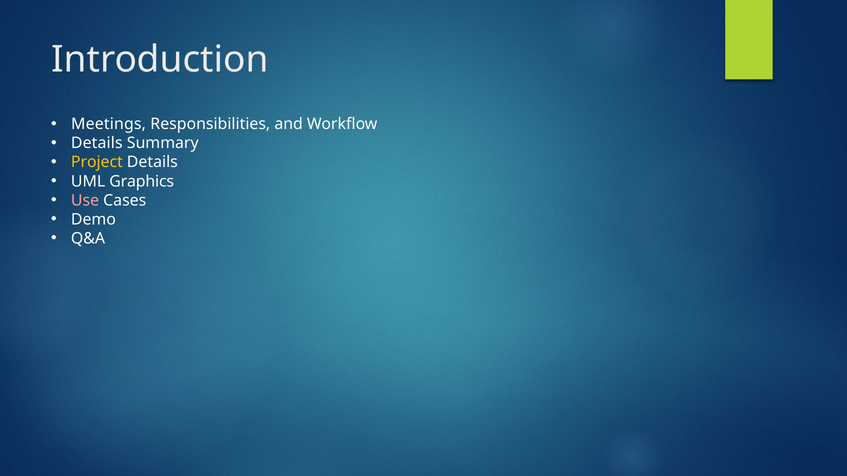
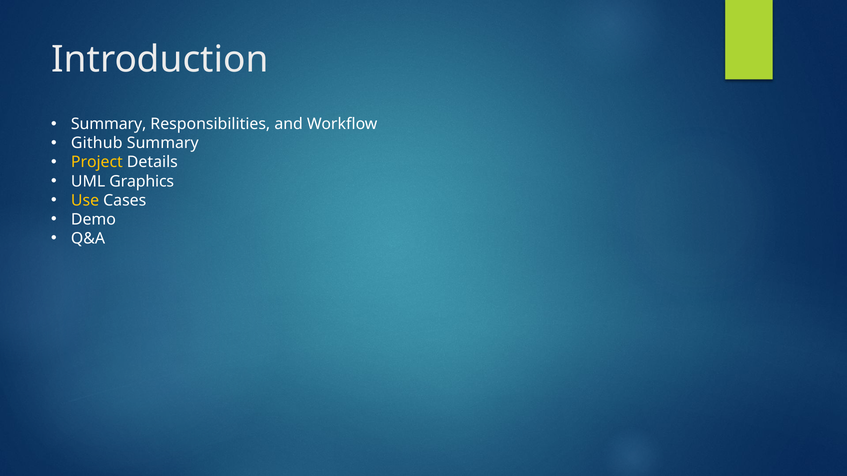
Meetings at (109, 124): Meetings -> Summary
Details at (97, 143): Details -> Github
Use colour: pink -> yellow
